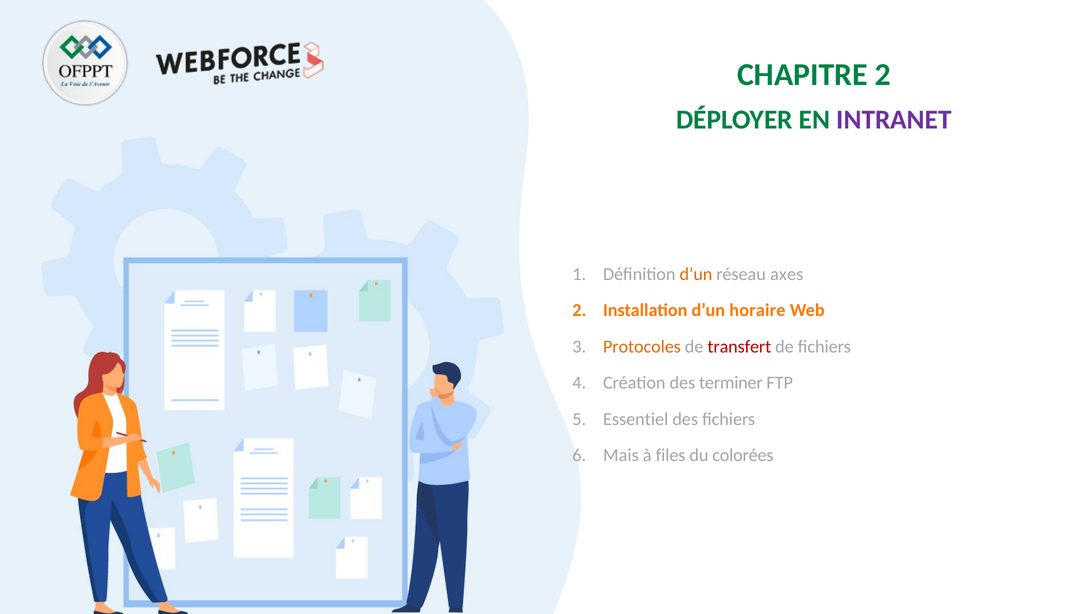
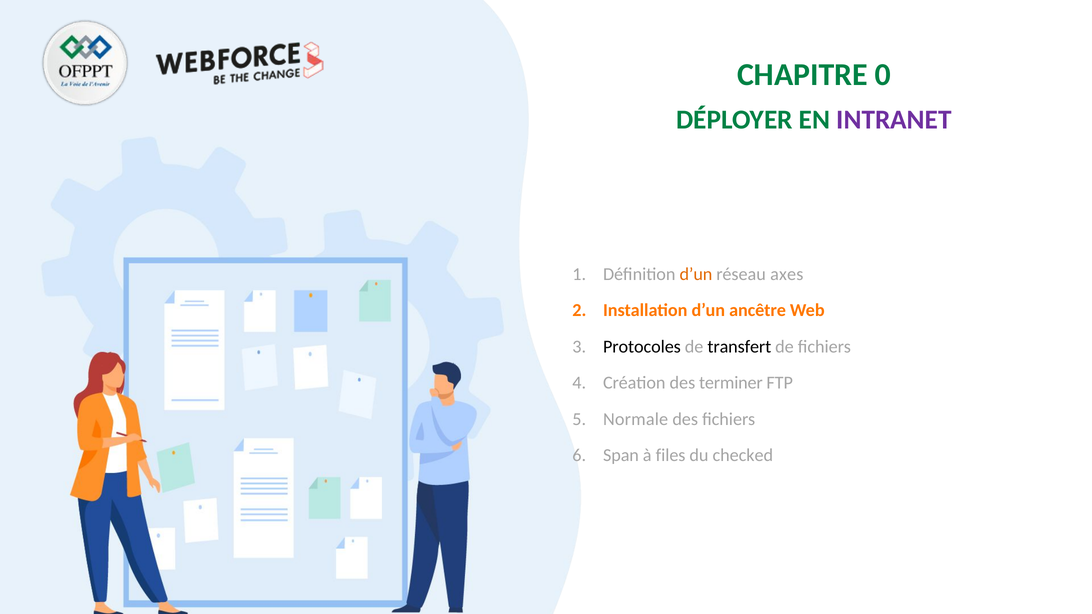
CHAPITRE 2: 2 -> 0
horaire: horaire -> ancêtre
Protocoles colour: orange -> black
transfert colour: red -> black
Essentiel: Essentiel -> Normale
Mais: Mais -> Span
colorées: colorées -> checked
